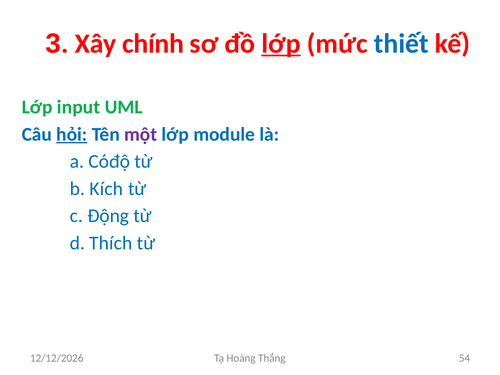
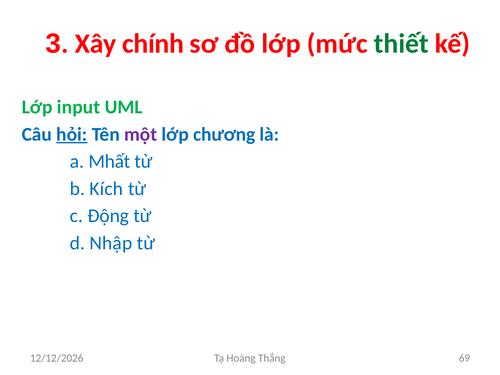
lớp at (281, 44) underline: present -> none
thiết colour: blue -> green
module: module -> chương
Cóđộ: Cóđộ -> Mhất
Thích: Thích -> Nhập
54: 54 -> 69
